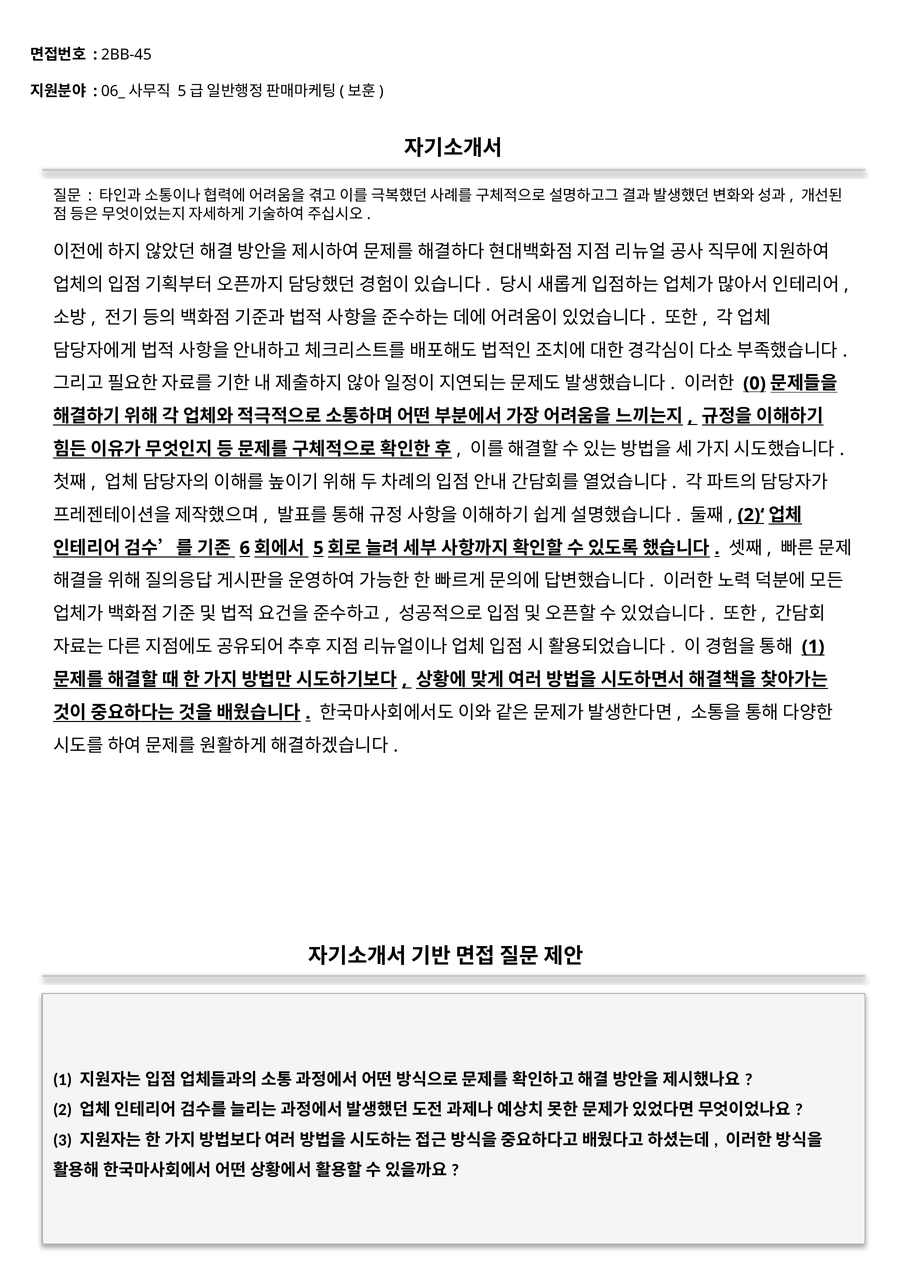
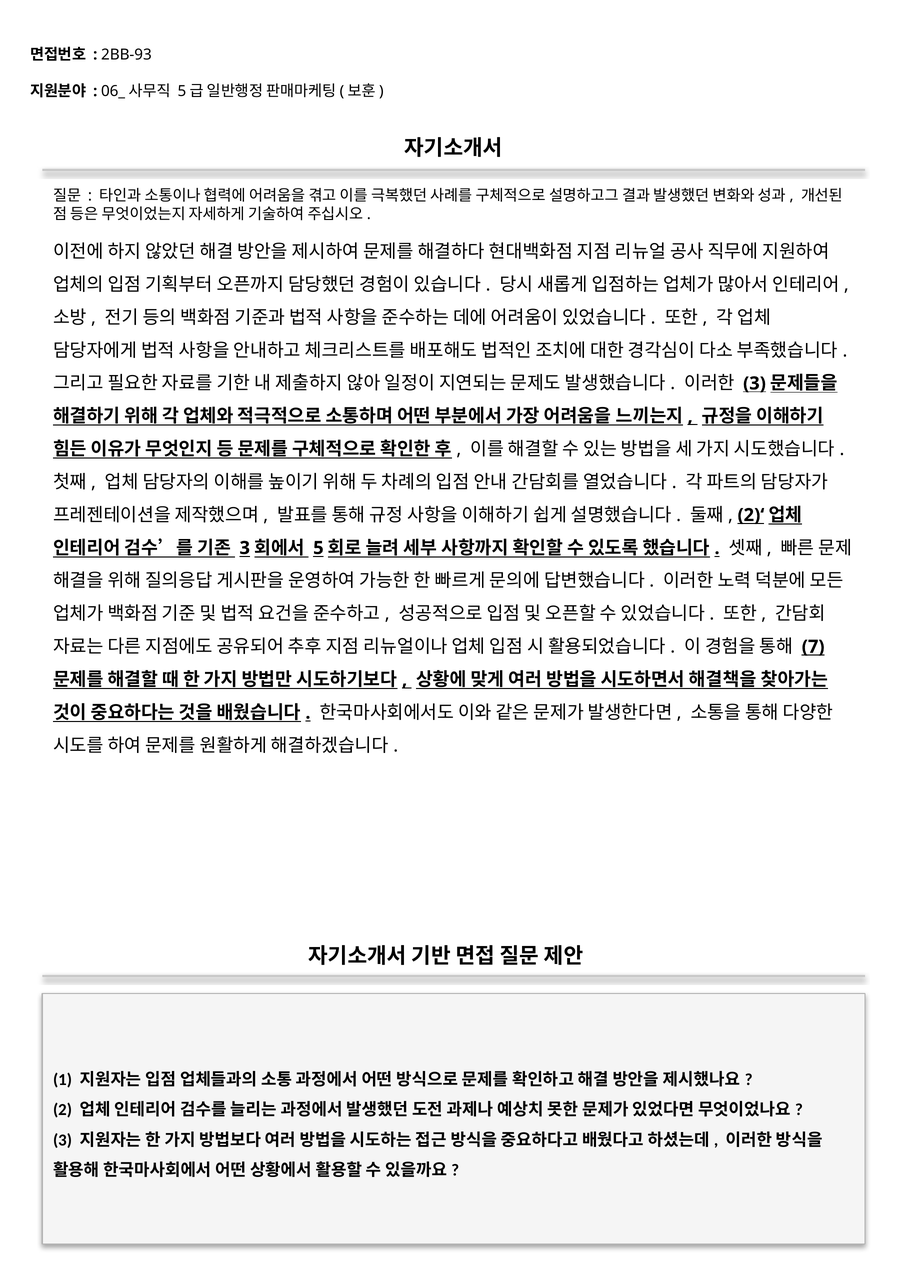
2BB-45: 2BB-45 -> 2BB-93
0 at (754, 383): 0 -> 3
6 at (245, 548): 6 -> 3
1 at (813, 647): 1 -> 7
